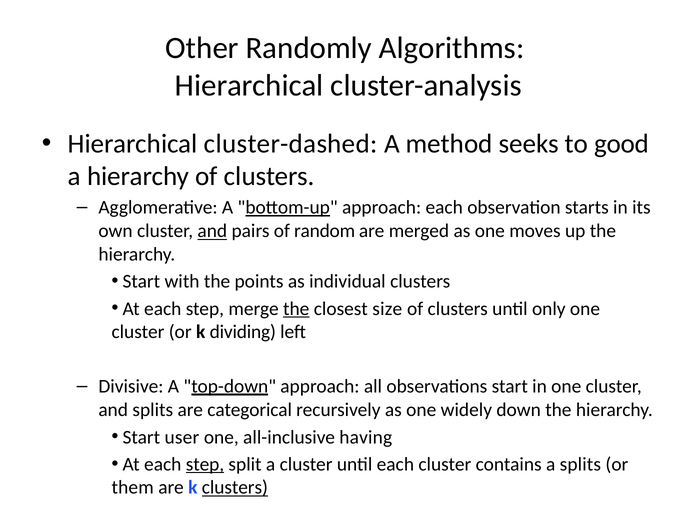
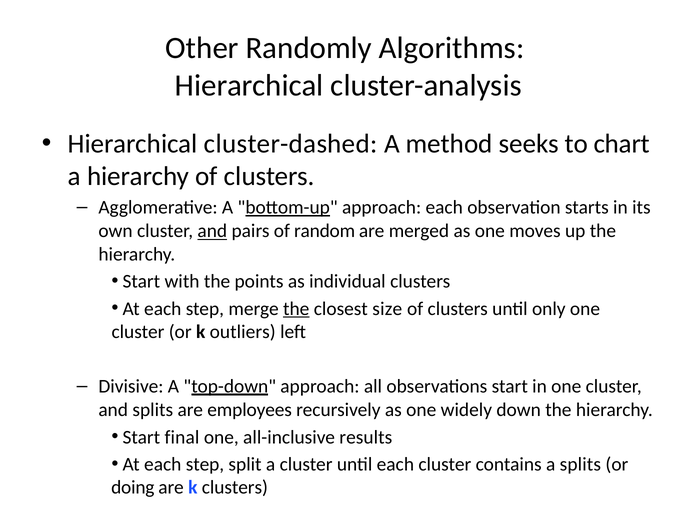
good: good -> chart
dividing: dividing -> outliers
categorical: categorical -> employees
user: user -> final
having: having -> results
step at (205, 464) underline: present -> none
them: them -> doing
clusters at (235, 487) underline: present -> none
